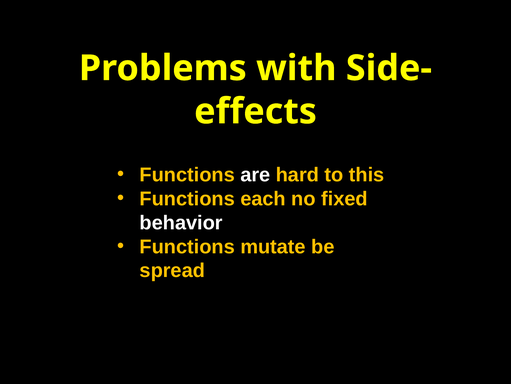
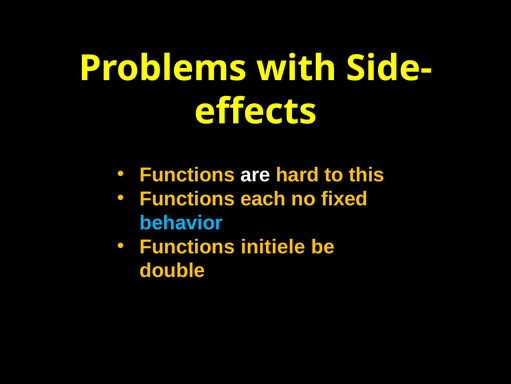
behavior colour: white -> light blue
mutate: mutate -> initiele
spread: spread -> double
